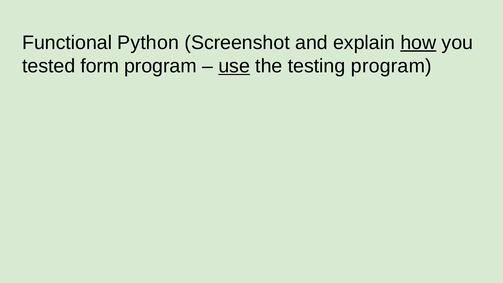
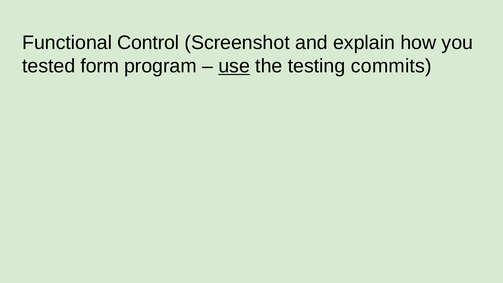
Python: Python -> Control
how underline: present -> none
testing program: program -> commits
